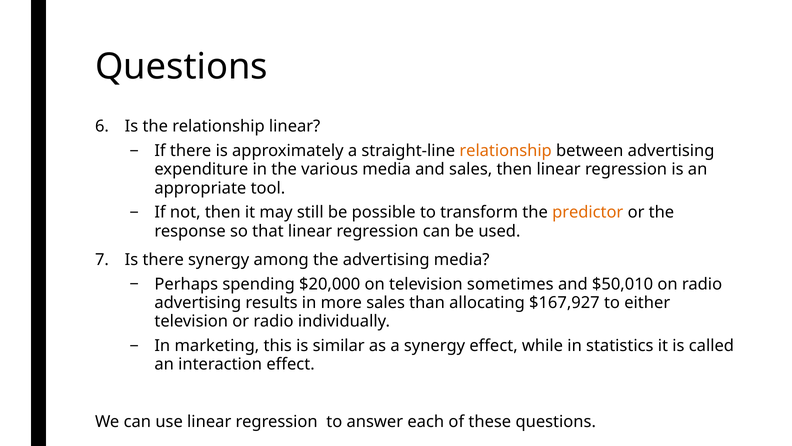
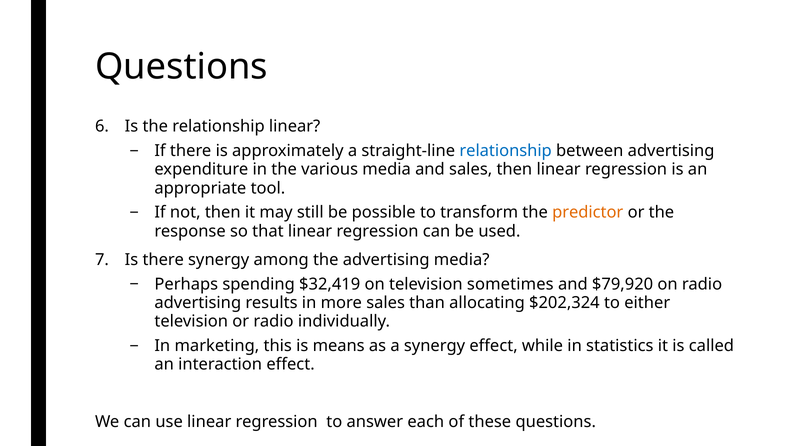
relationship at (506, 151) colour: orange -> blue
$20,000: $20,000 -> $32,419
$50,010: $50,010 -> $79,920
$167,927: $167,927 -> $202,324
similar: similar -> means
